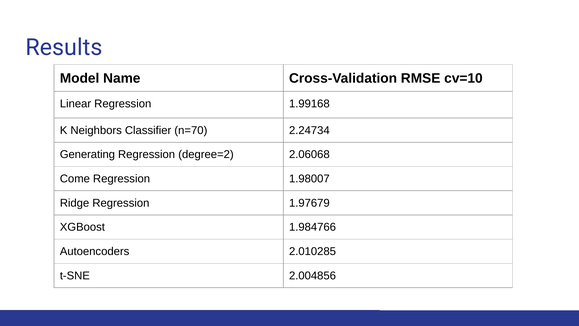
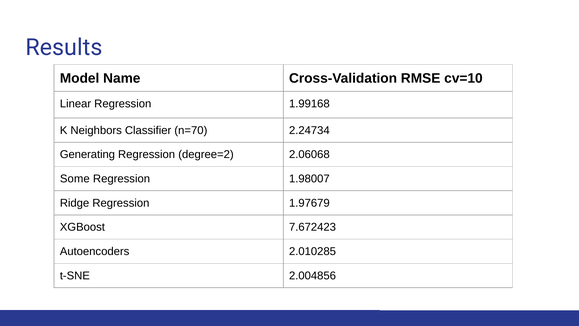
Come: Come -> Some
1.984766: 1.984766 -> 7.672423
